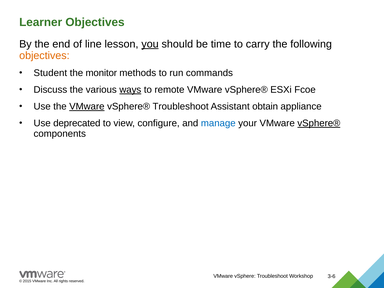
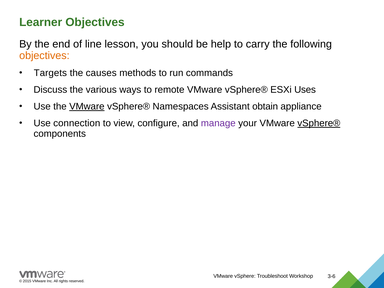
you underline: present -> none
time: time -> help
Student: Student -> Targets
monitor: monitor -> causes
ways underline: present -> none
Fcoe: Fcoe -> Uses
vSphere® Troubleshoot: Troubleshoot -> Namespaces
deprecated: deprecated -> connection
manage colour: blue -> purple
